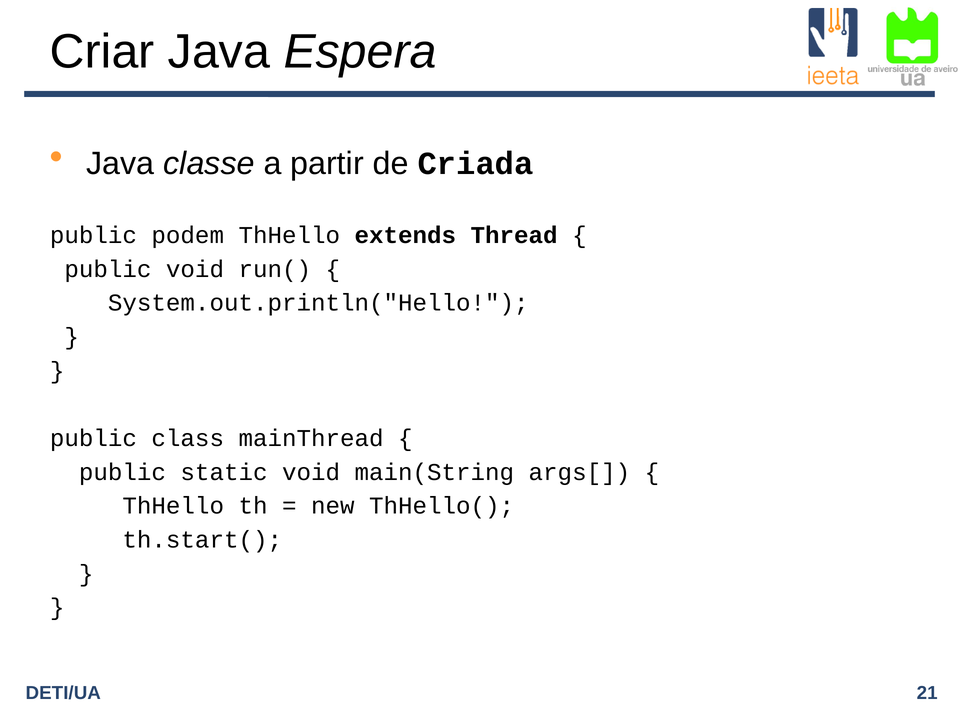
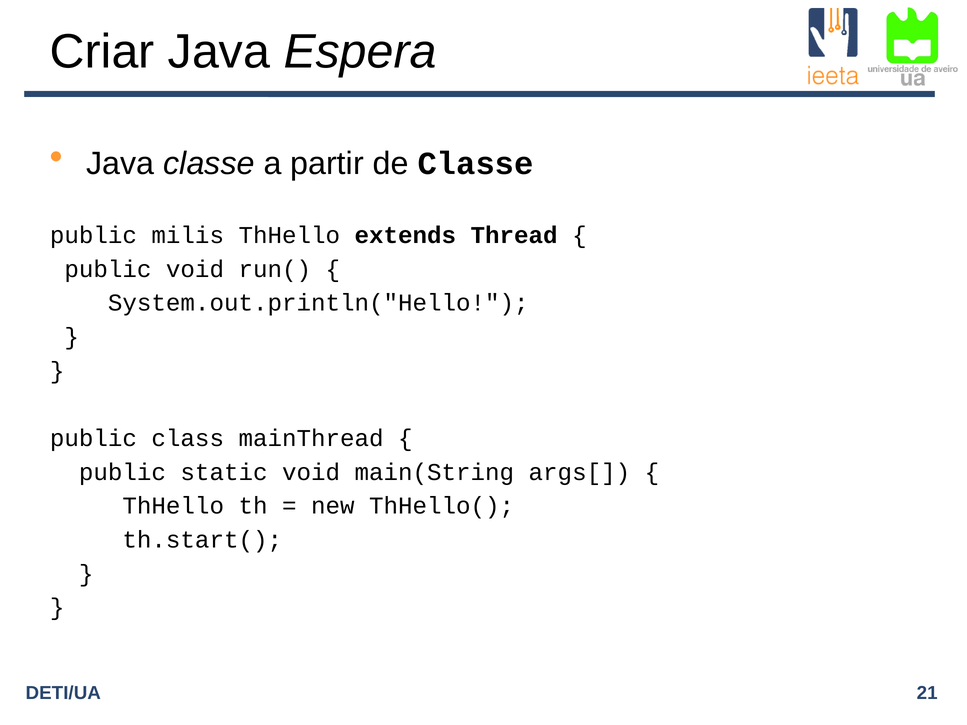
de Criada: Criada -> Classe
podem: podem -> milis
